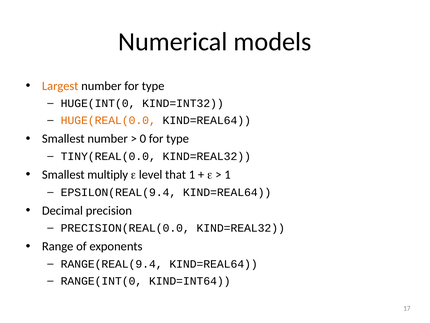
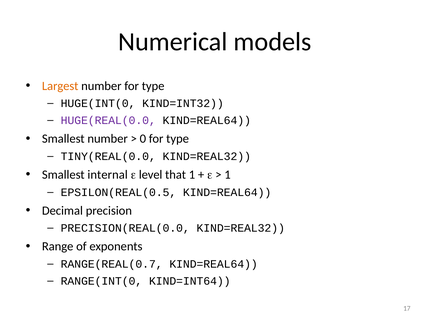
HUGE(REAL(0.0 colour: orange -> purple
multiply: multiply -> internal
EPSILON(REAL(9.4: EPSILON(REAL(9.4 -> EPSILON(REAL(0.5
RANGE(REAL(9.4: RANGE(REAL(9.4 -> RANGE(REAL(0.7
